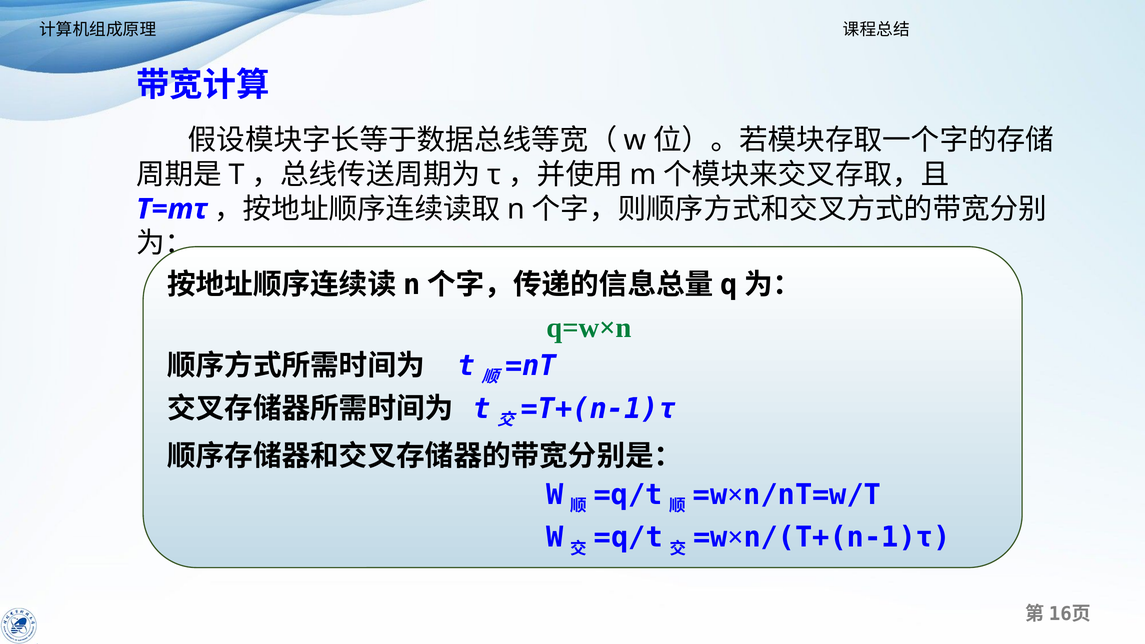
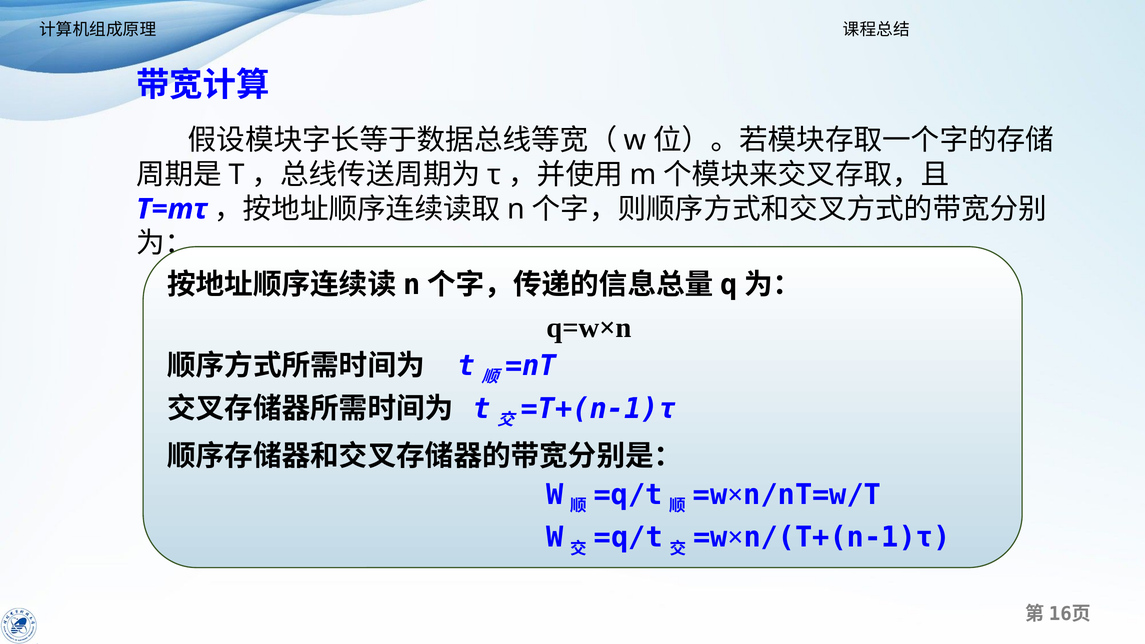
q=w×n colour: green -> black
